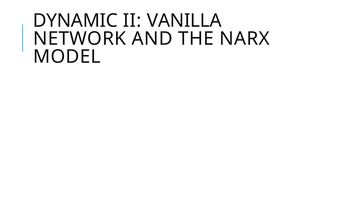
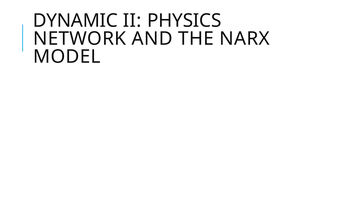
VANILLA: VANILLA -> PHYSICS
